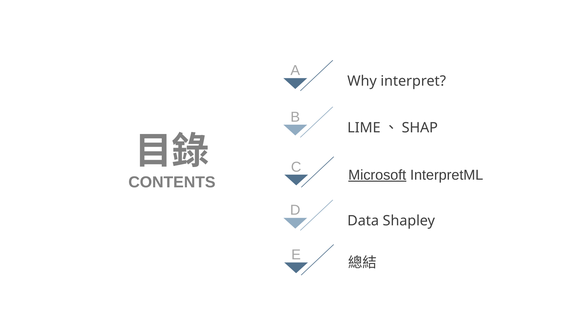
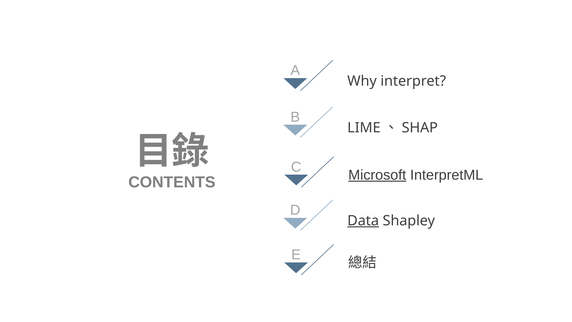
Data underline: none -> present
